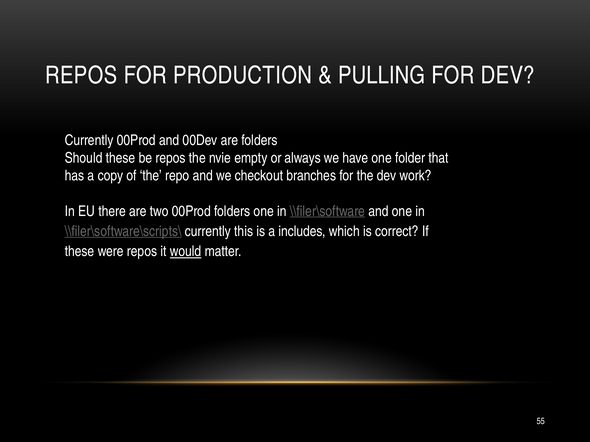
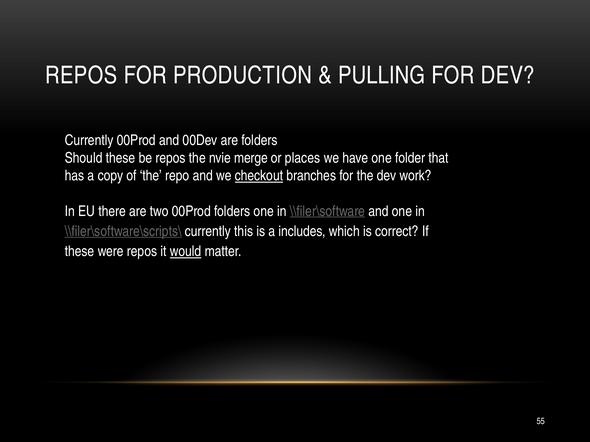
empty: empty -> merge
always: always -> places
checkout underline: none -> present
